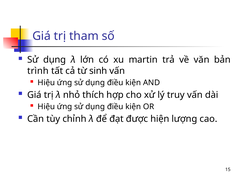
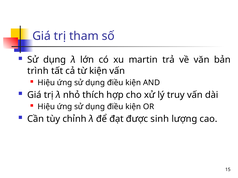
từ sinh: sinh -> kiện
hiện: hiện -> sinh
